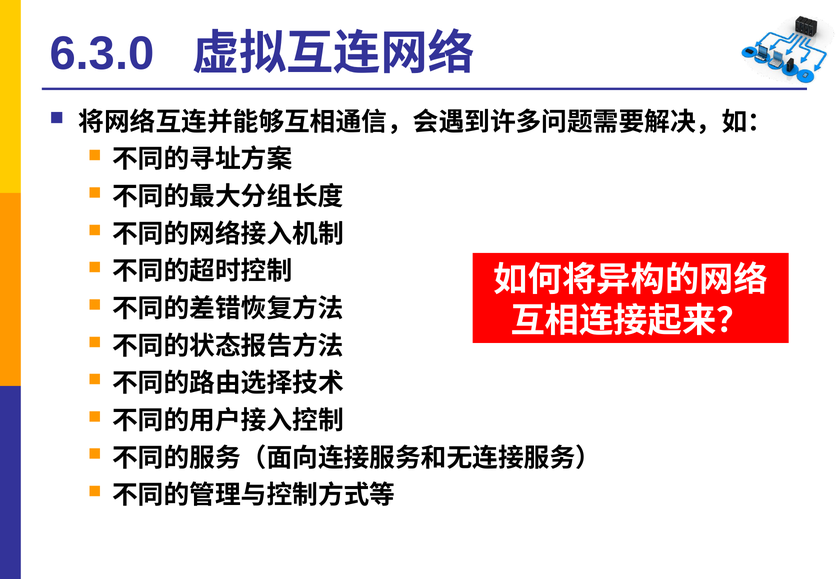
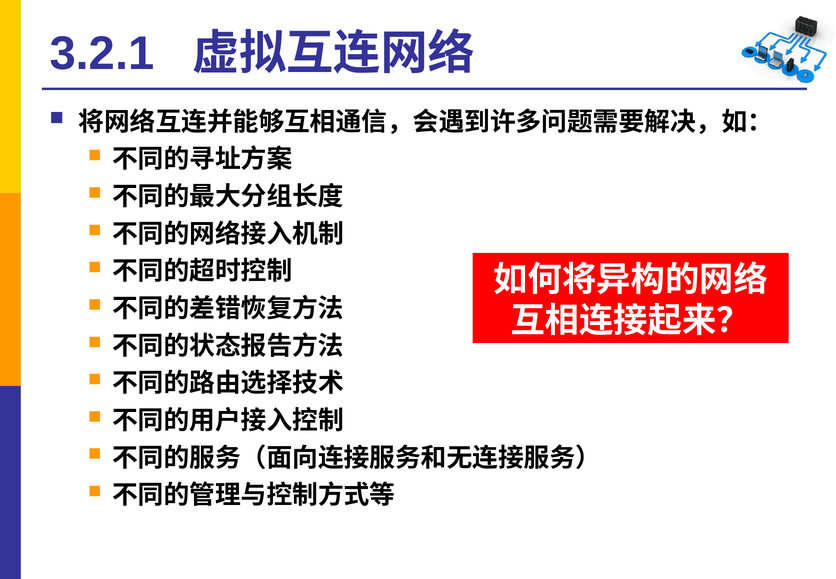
6.3.0: 6.3.0 -> 3.2.1
